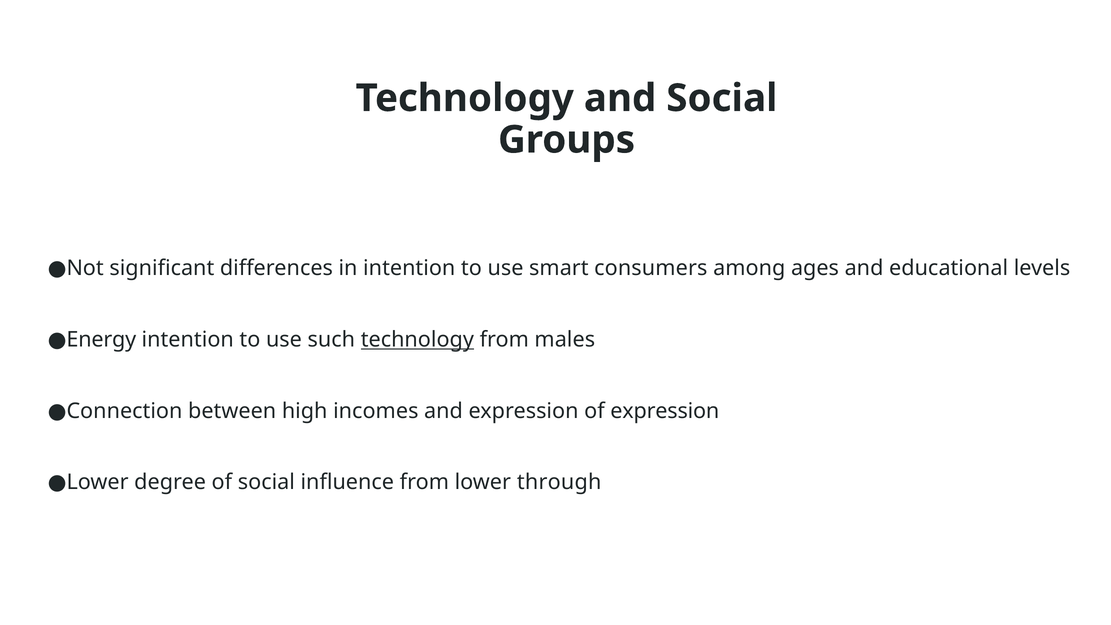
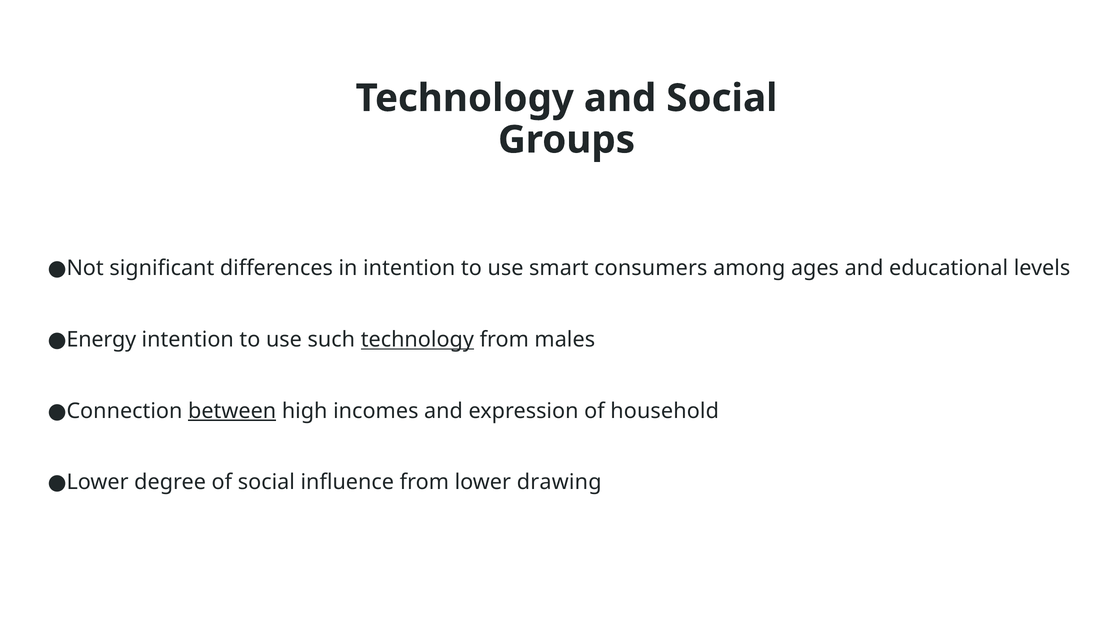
between underline: none -> present
of expression: expression -> household
through: through -> drawing
